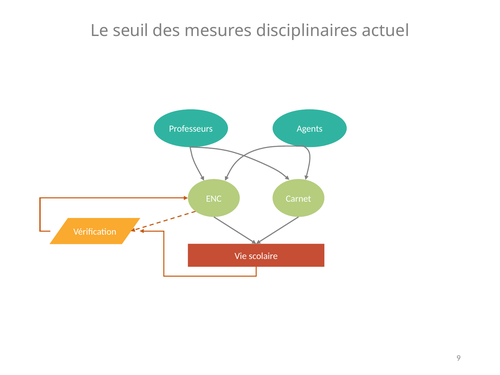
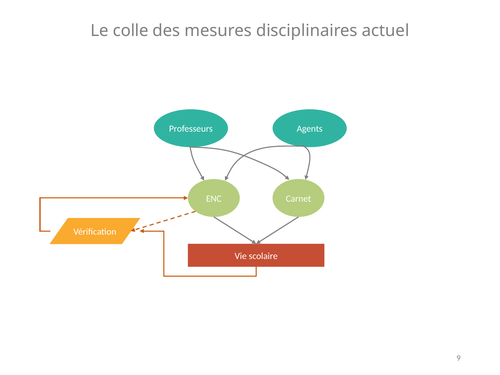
seuil: seuil -> colle
